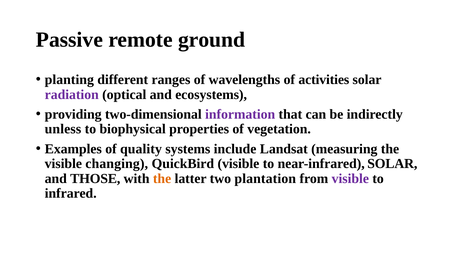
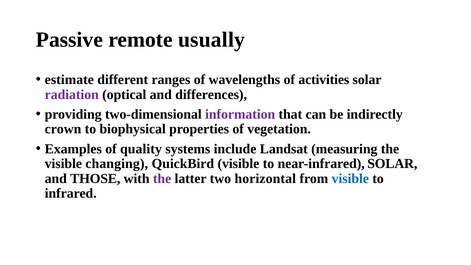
ground: ground -> usually
planting: planting -> estimate
ecosystems: ecosystems -> differences
unless: unless -> crown
the at (162, 178) colour: orange -> purple
plantation: plantation -> horizontal
visible at (350, 178) colour: purple -> blue
